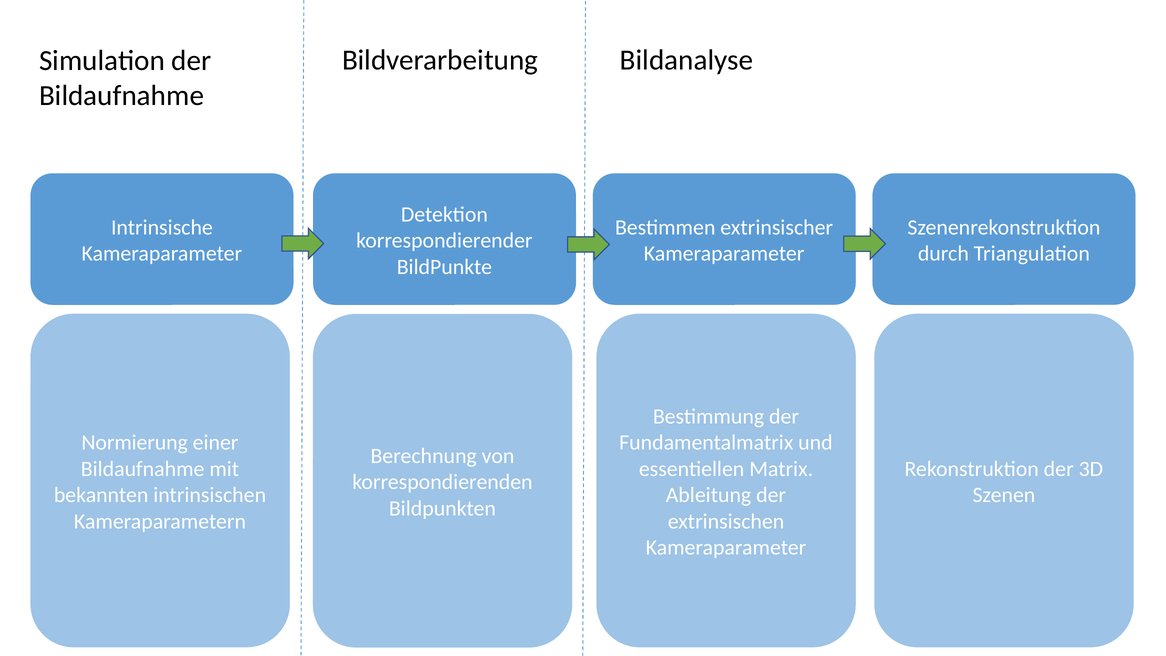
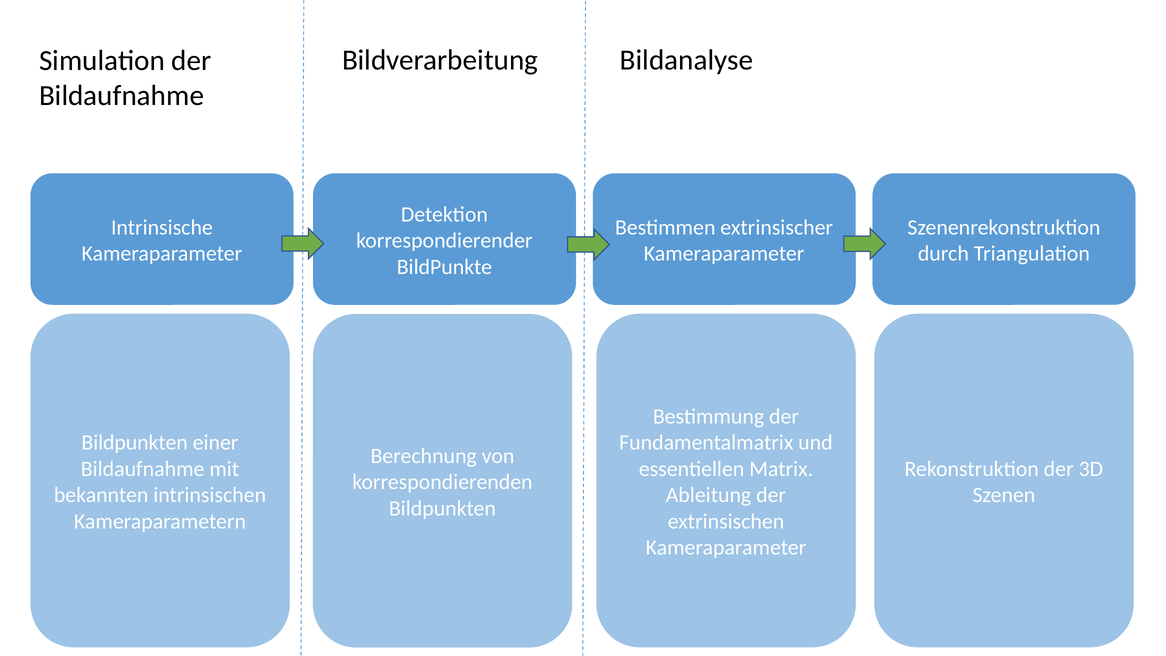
Normierung at (135, 443): Normierung -> Bildpunkten
